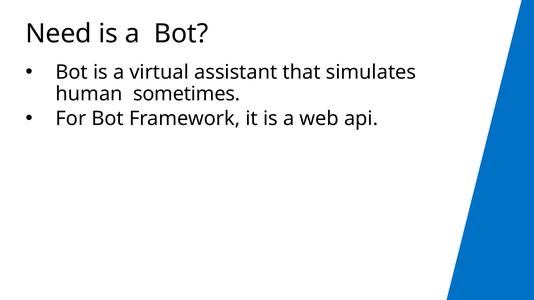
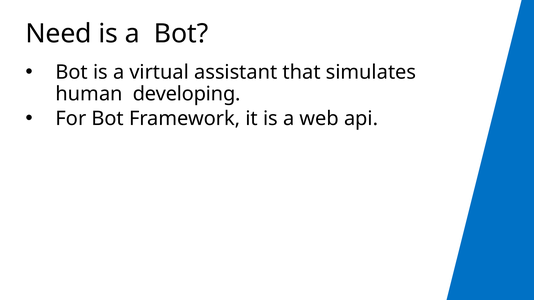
sometimes: sometimes -> developing
